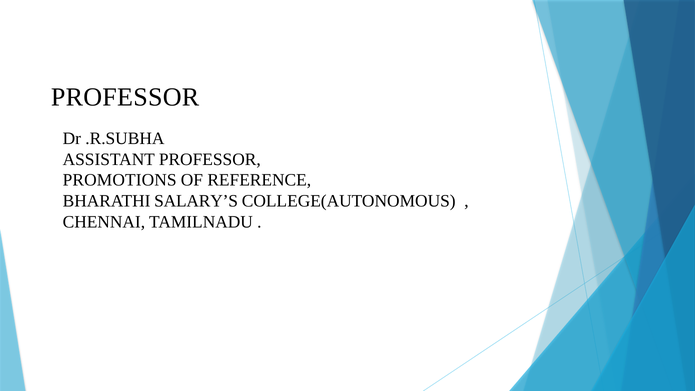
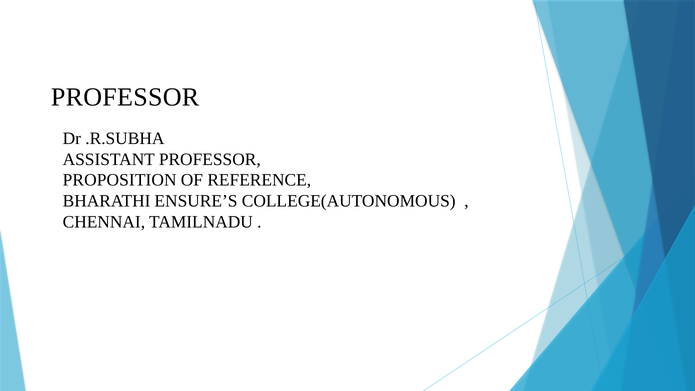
PROMOTIONS: PROMOTIONS -> PROPOSITION
SALARY’S: SALARY’S -> ENSURE’S
